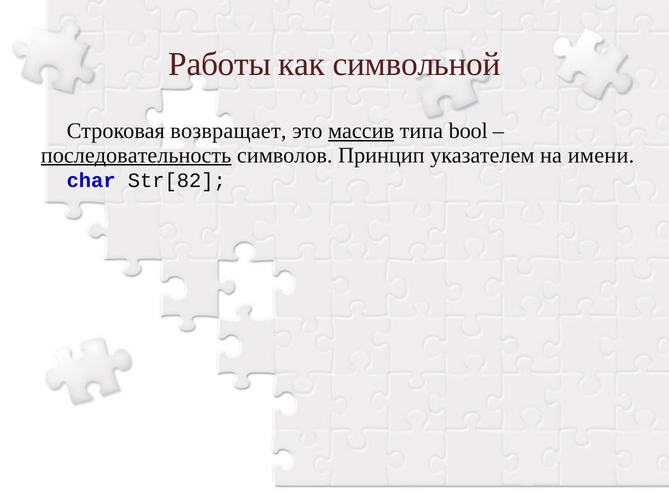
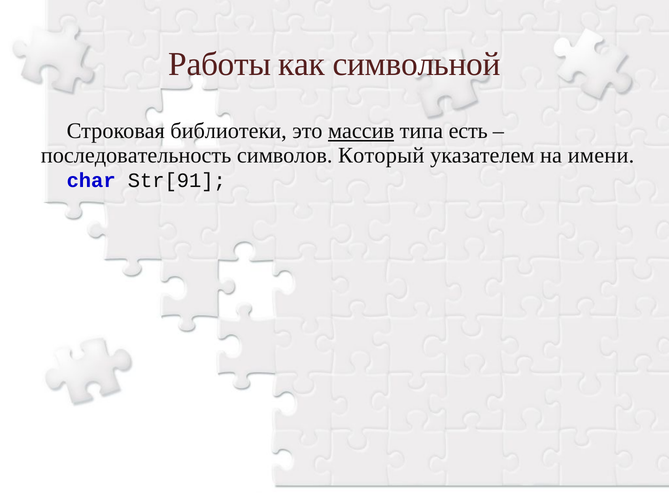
возвращает: возвращает -> библиотеки
bool: bool -> есть
последовательность underline: present -> none
Принцип: Принцип -> Который
Str[82: Str[82 -> Str[91
